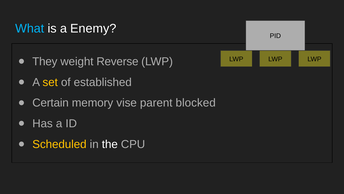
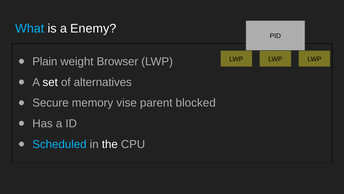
They: They -> Plain
Reverse: Reverse -> Browser
set colour: yellow -> white
established: established -> alternatives
Certain: Certain -> Secure
Scheduled colour: yellow -> light blue
